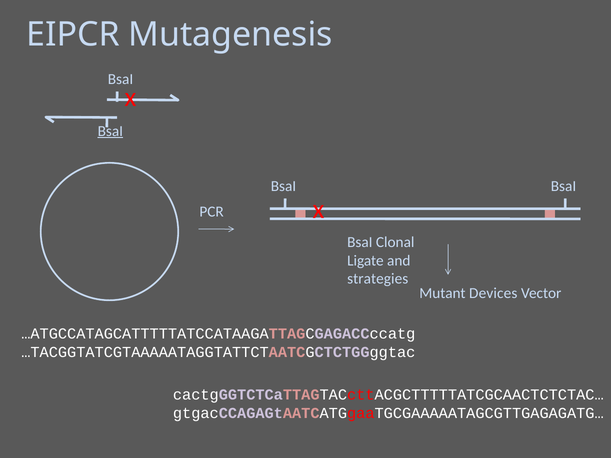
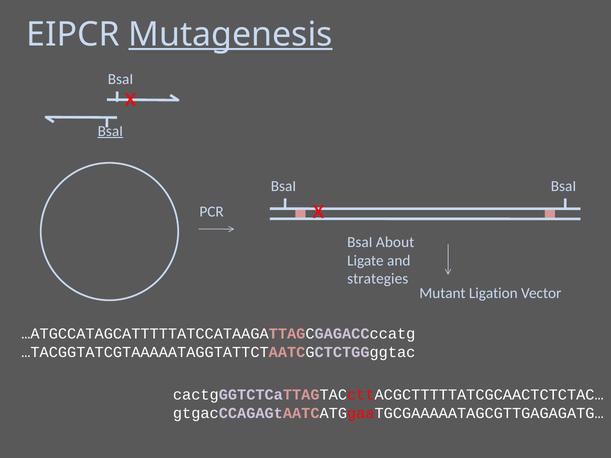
Mutagenesis underline: none -> present
Clonal: Clonal -> About
Devices: Devices -> Ligation
